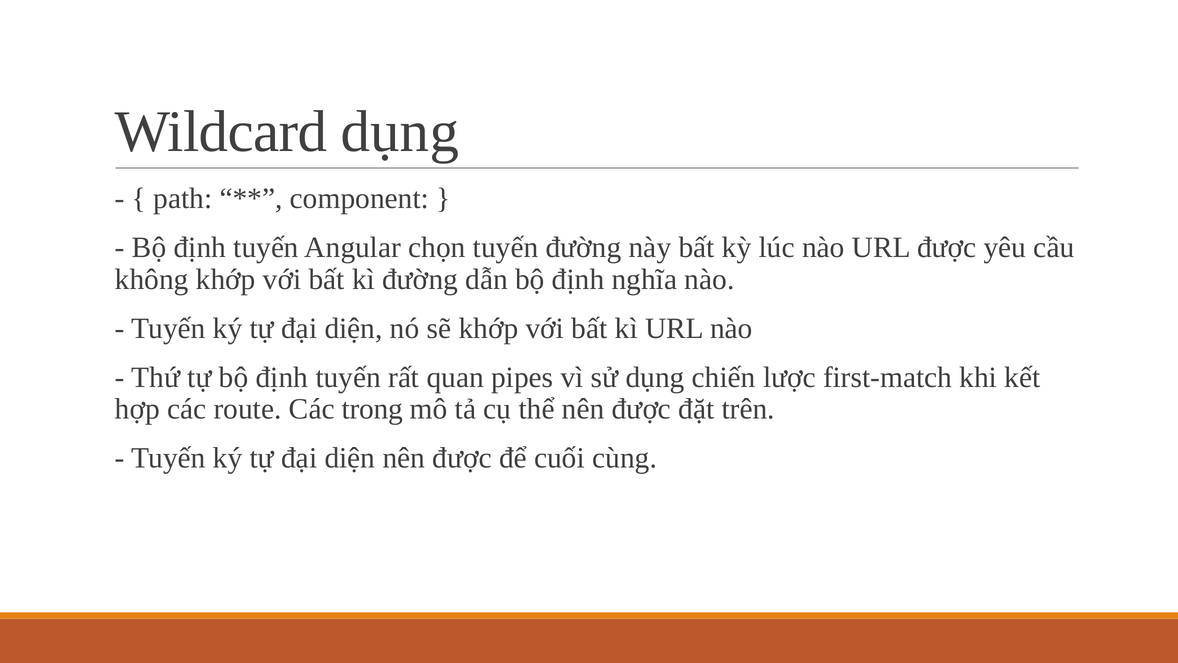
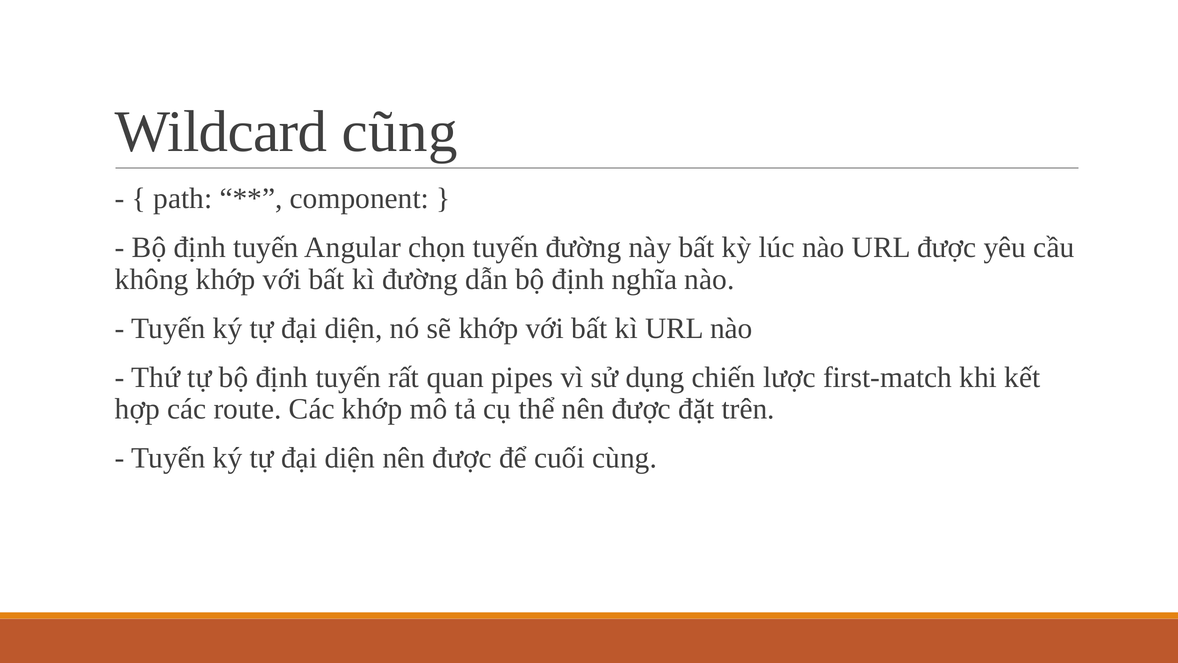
Wildcard dụng: dụng -> cũng
Các trong: trong -> khớp
